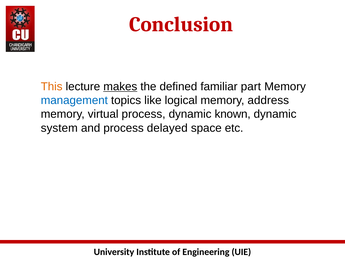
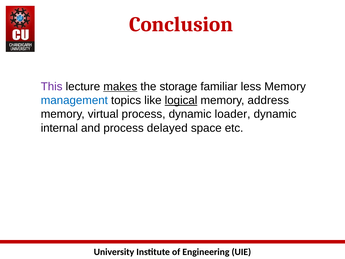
This colour: orange -> purple
defined: defined -> storage
part: part -> less
logical underline: none -> present
known: known -> loader
system: system -> internal
